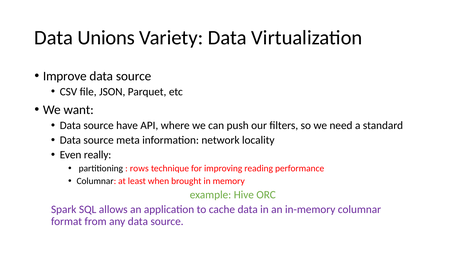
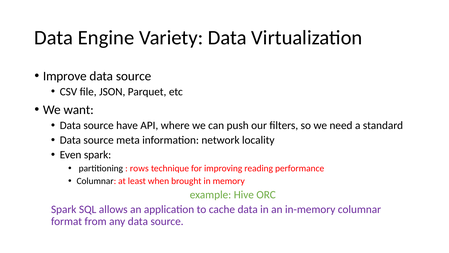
Unions: Unions -> Engine
Even really: really -> spark
